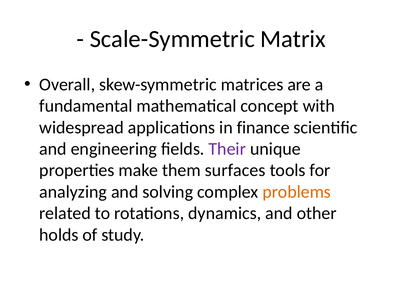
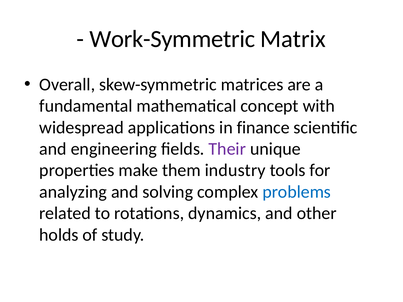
Scale-Symmetric: Scale-Symmetric -> Work-Symmetric
surfaces: surfaces -> industry
problems colour: orange -> blue
